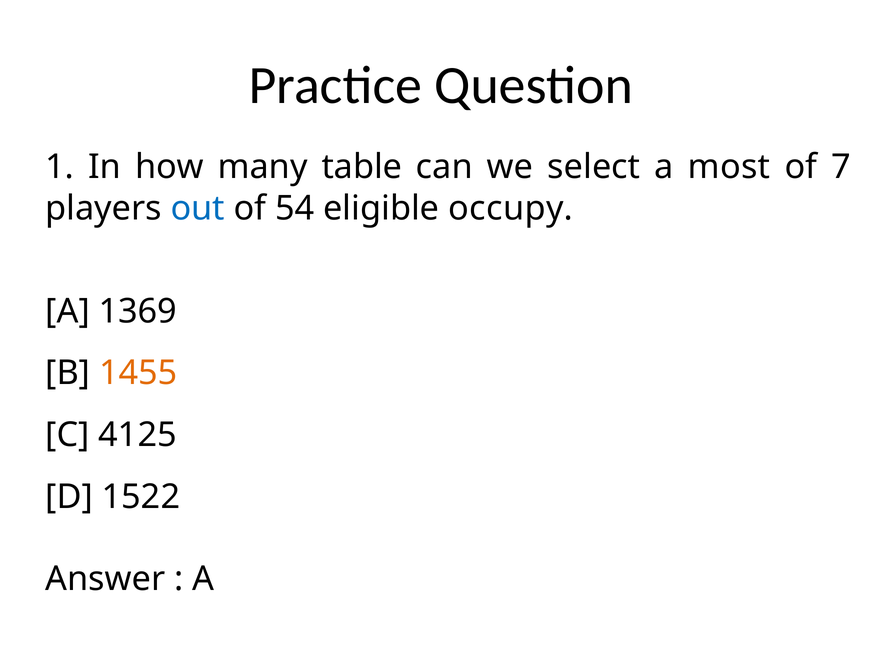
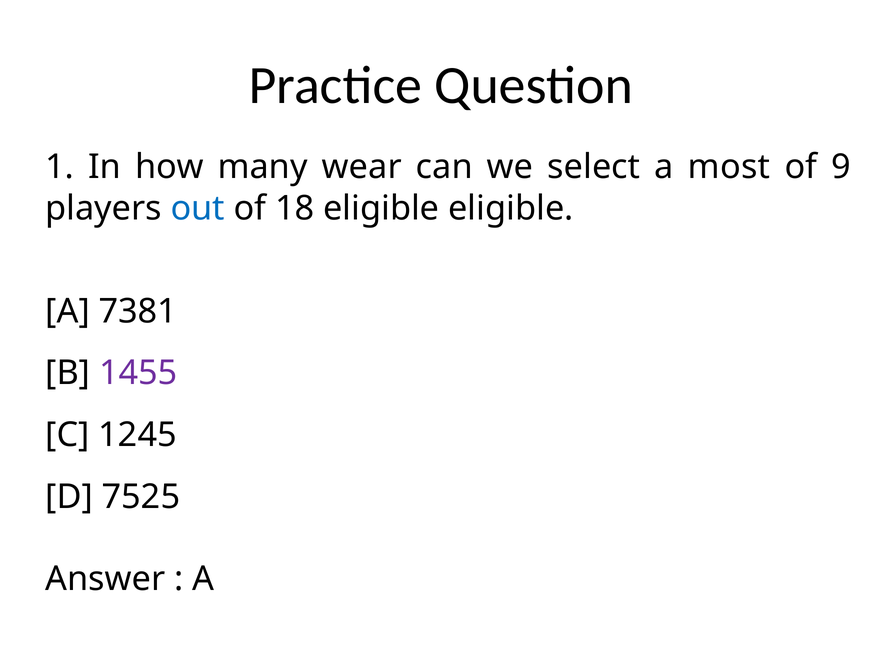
table: table -> wear
7: 7 -> 9
54: 54 -> 18
eligible occupy: occupy -> eligible
1369: 1369 -> 7381
1455 colour: orange -> purple
4125: 4125 -> 1245
1522: 1522 -> 7525
